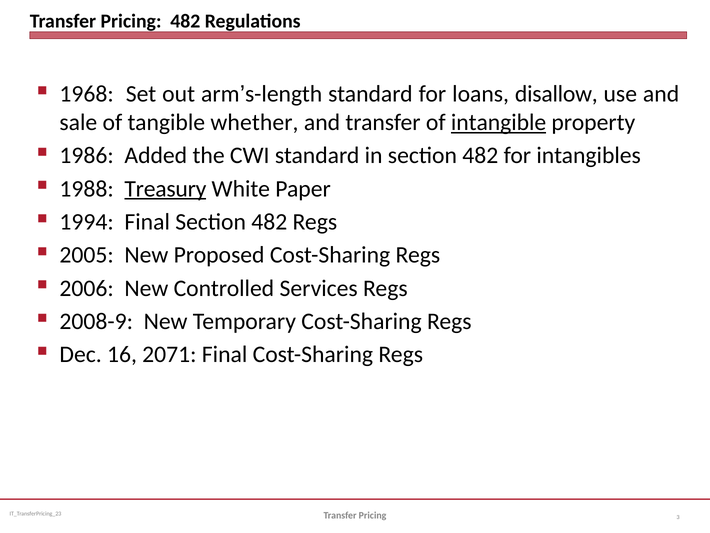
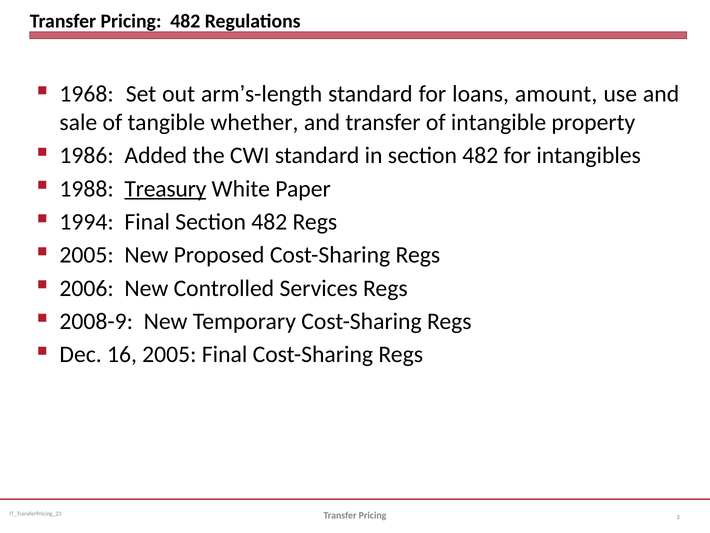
disallow: disallow -> amount
intangible underline: present -> none
16 2071: 2071 -> 2005
